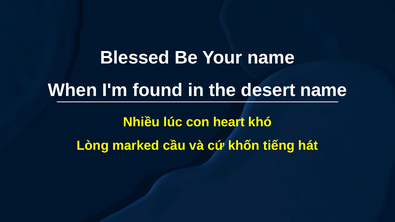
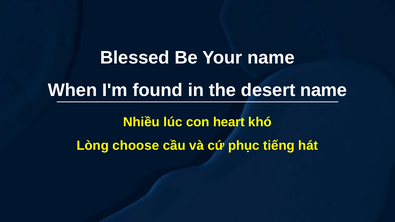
marked: marked -> choose
khốn: khốn -> phục
